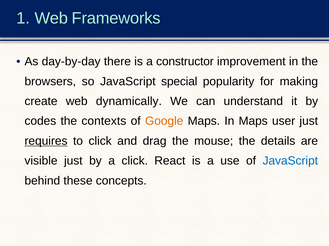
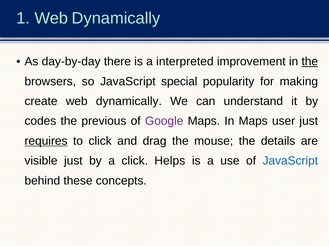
1 Web Frameworks: Frameworks -> Dynamically
constructor: constructor -> interpreted
the at (310, 62) underline: none -> present
contexts: contexts -> previous
Google colour: orange -> purple
React: React -> Helps
